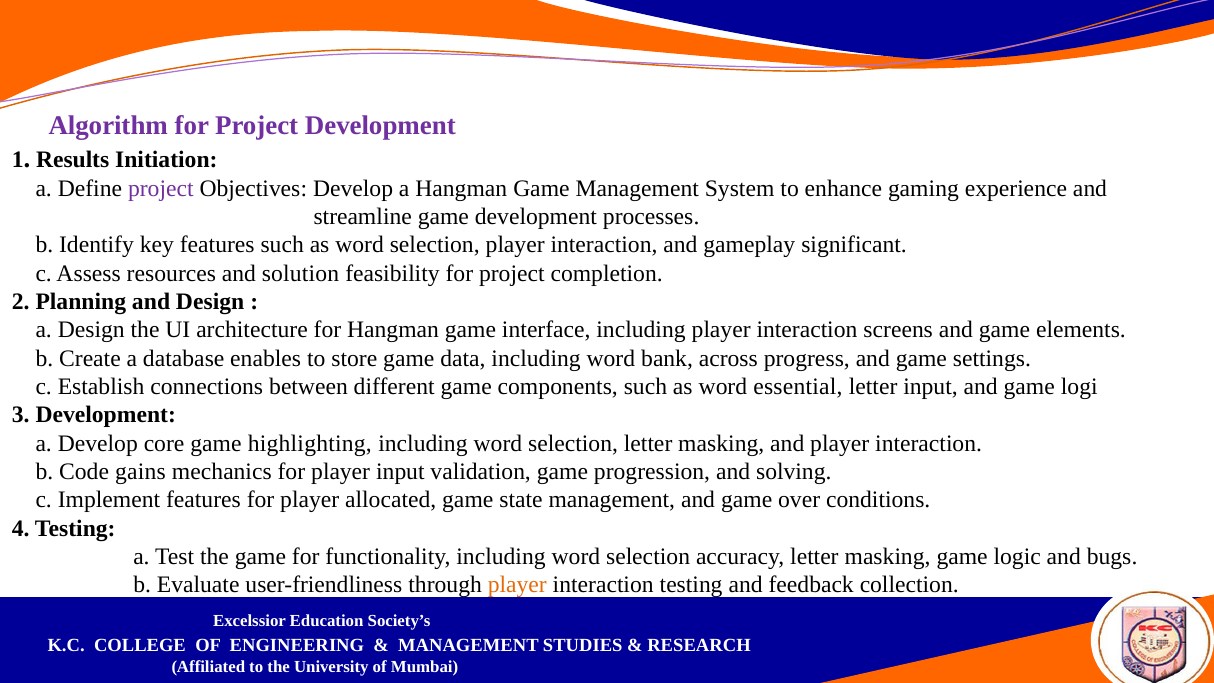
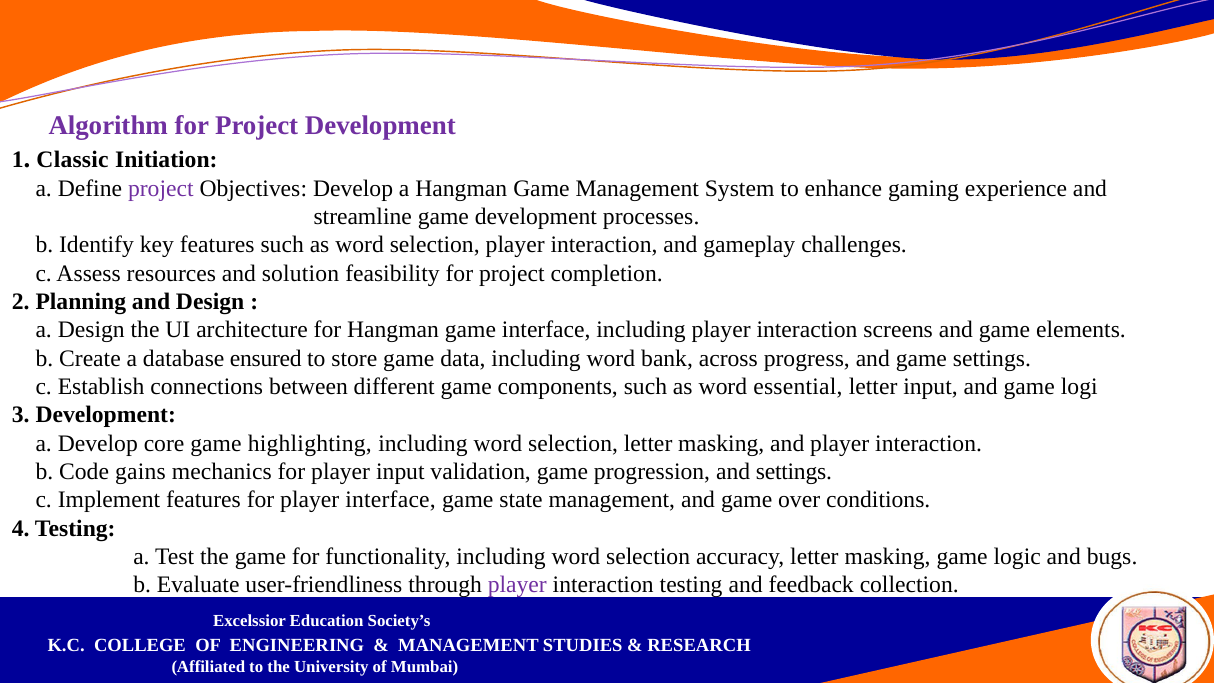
Results: Results -> Classic
significant: significant -> challenges
enables: enables -> ensured
and solving: solving -> settings
player allocated: allocated -> interface
player at (517, 585) colour: orange -> purple
